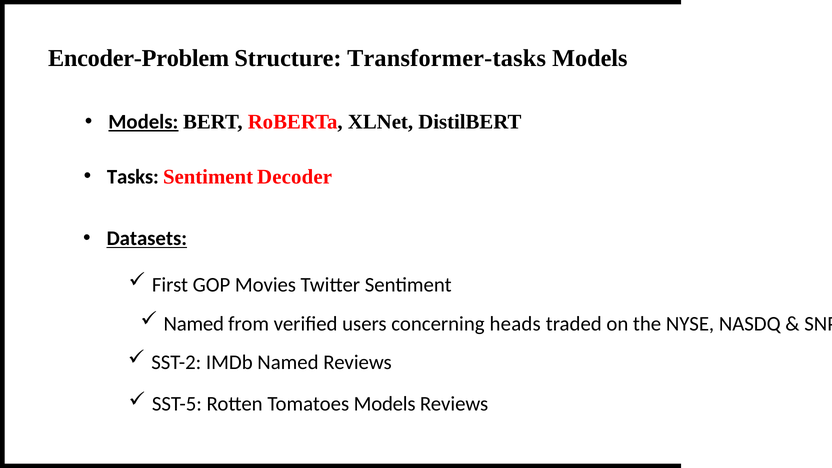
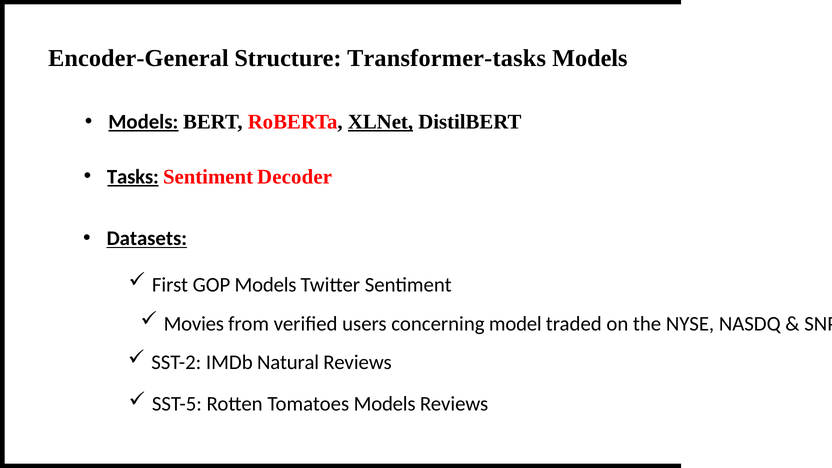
Encoder-Problem: Encoder-Problem -> Encoder-General
XLNet underline: none -> present
Tasks underline: none -> present
GOP Movies: Movies -> Models
Named at (194, 324): Named -> Movies
heads: heads -> model
IMDb Named: Named -> Natural
